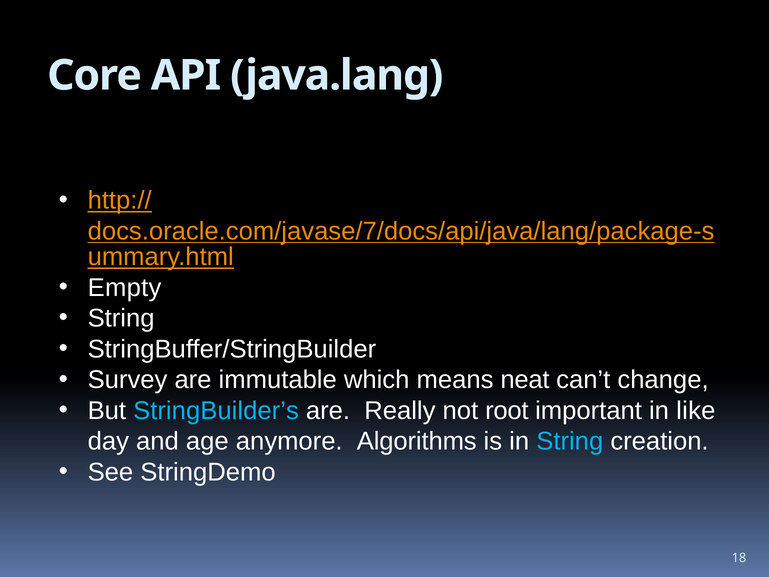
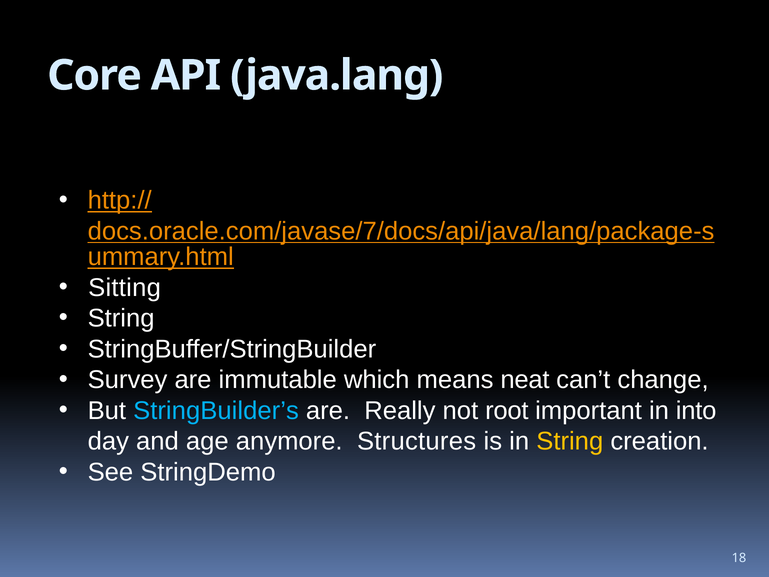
Empty: Empty -> Sitting
like: like -> into
Algorithms: Algorithms -> Structures
String at (570, 441) colour: light blue -> yellow
